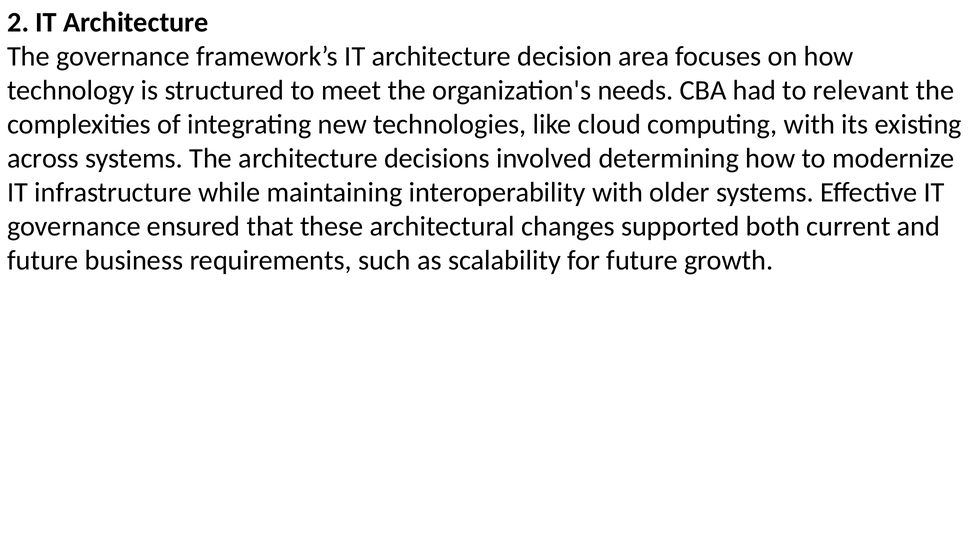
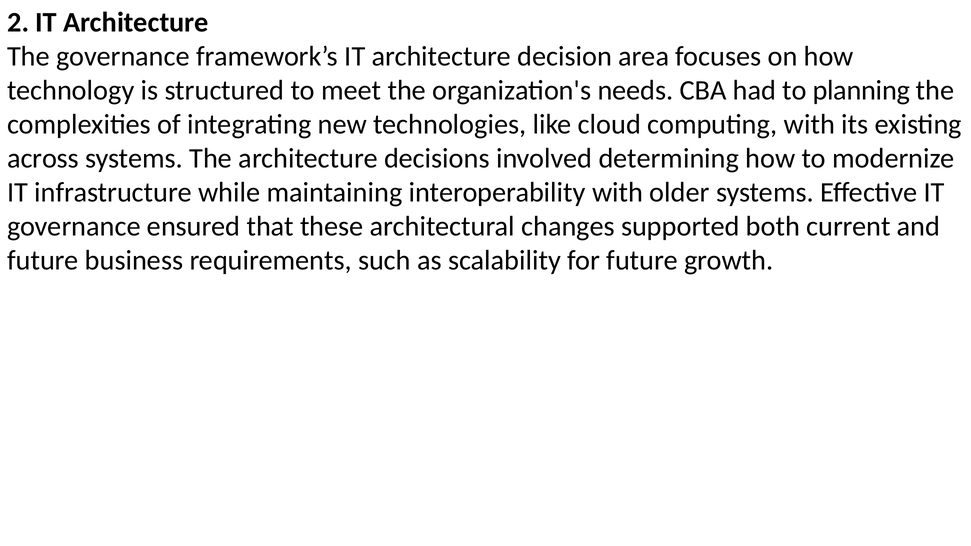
relevant: relevant -> planning
